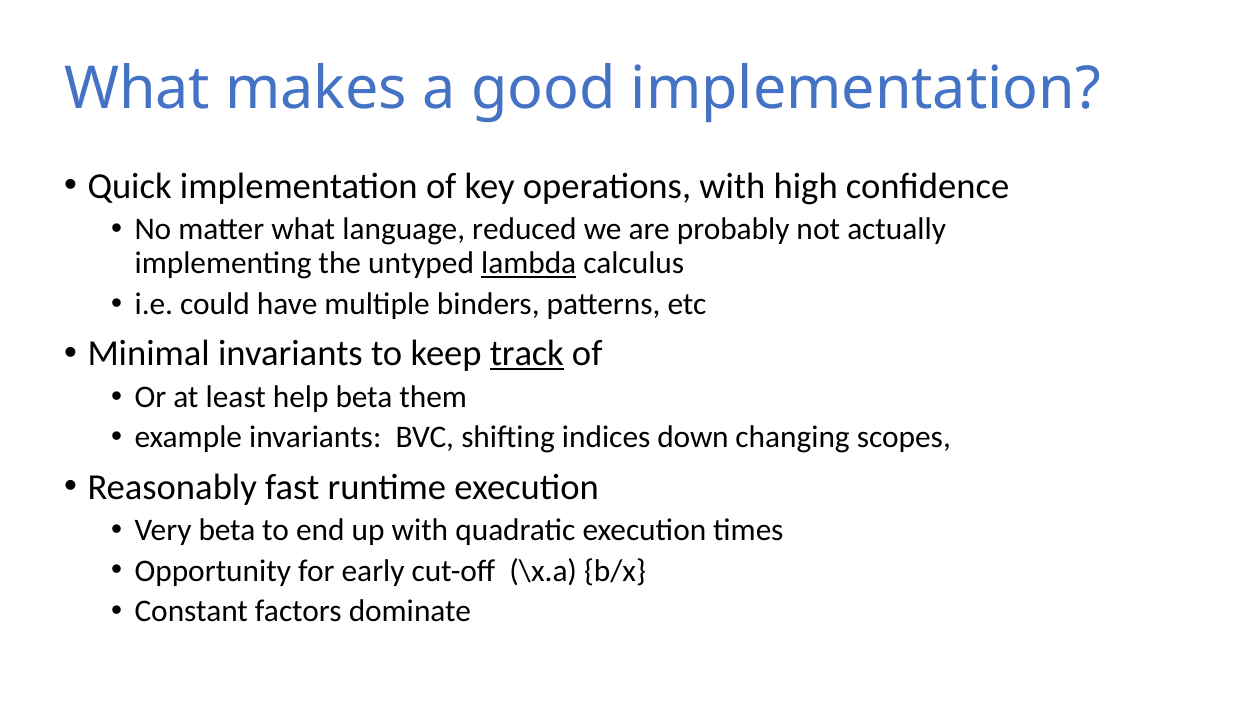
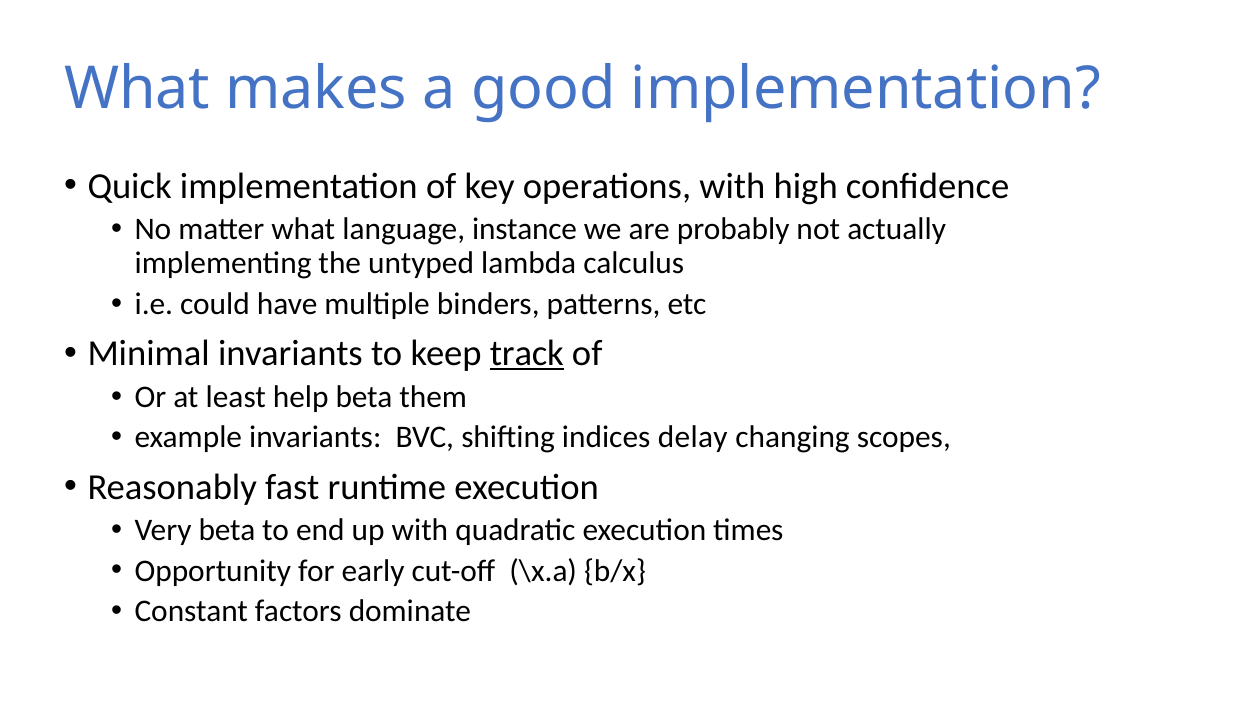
reduced: reduced -> instance
lambda underline: present -> none
down: down -> delay
